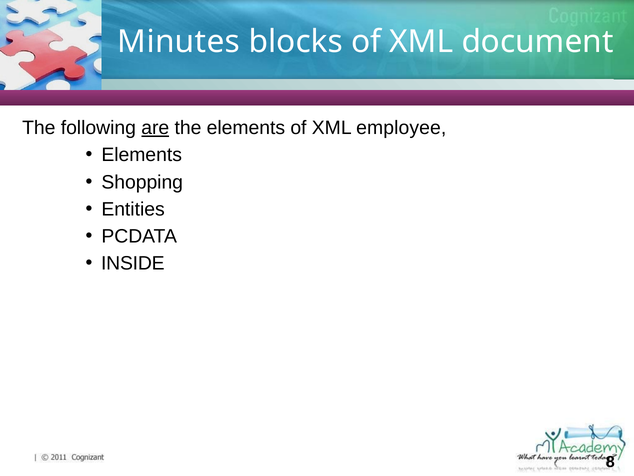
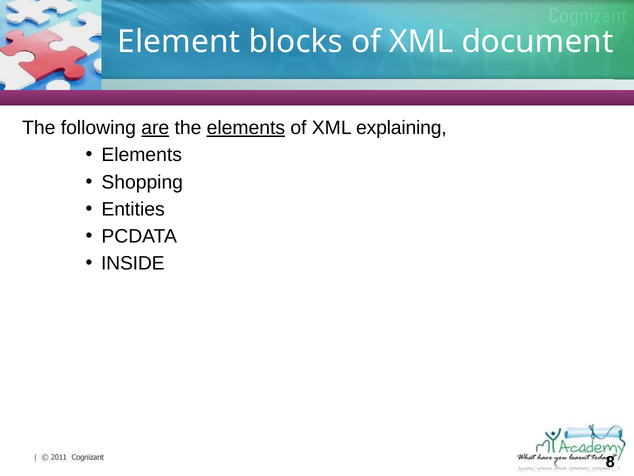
Minutes: Minutes -> Element
elements at (246, 128) underline: none -> present
employee: employee -> explaining
